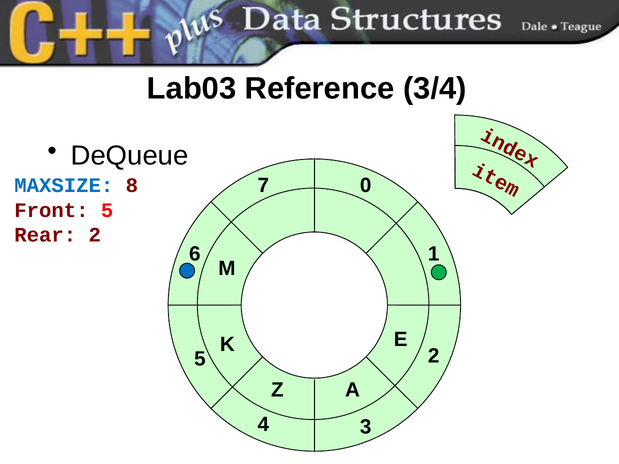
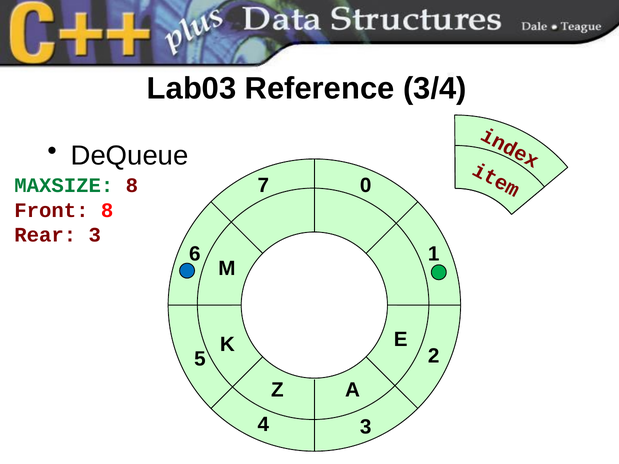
MAXSIZE colour: blue -> green
Front 5: 5 -> 8
Rear 2: 2 -> 3
